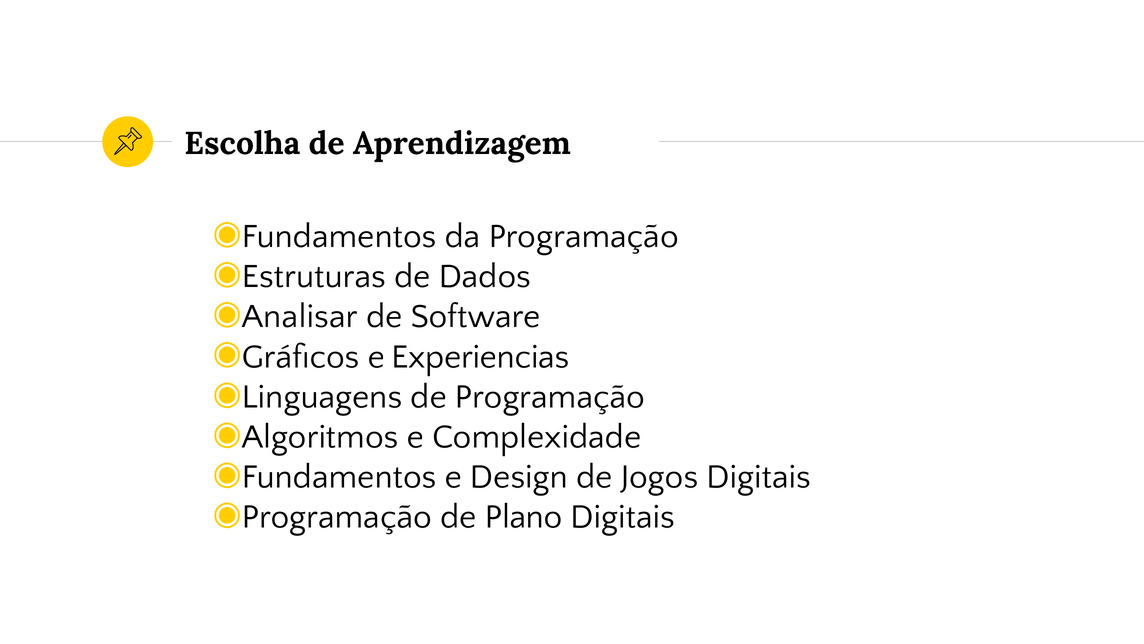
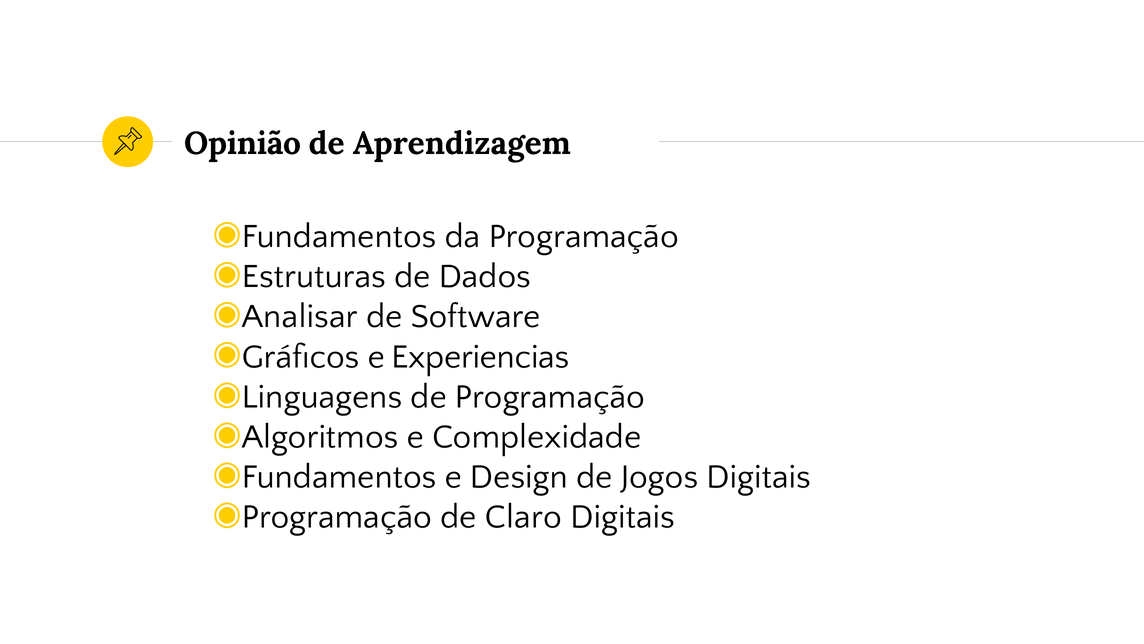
Escolha: Escolha -> Opinião
Plano: Plano -> Claro
